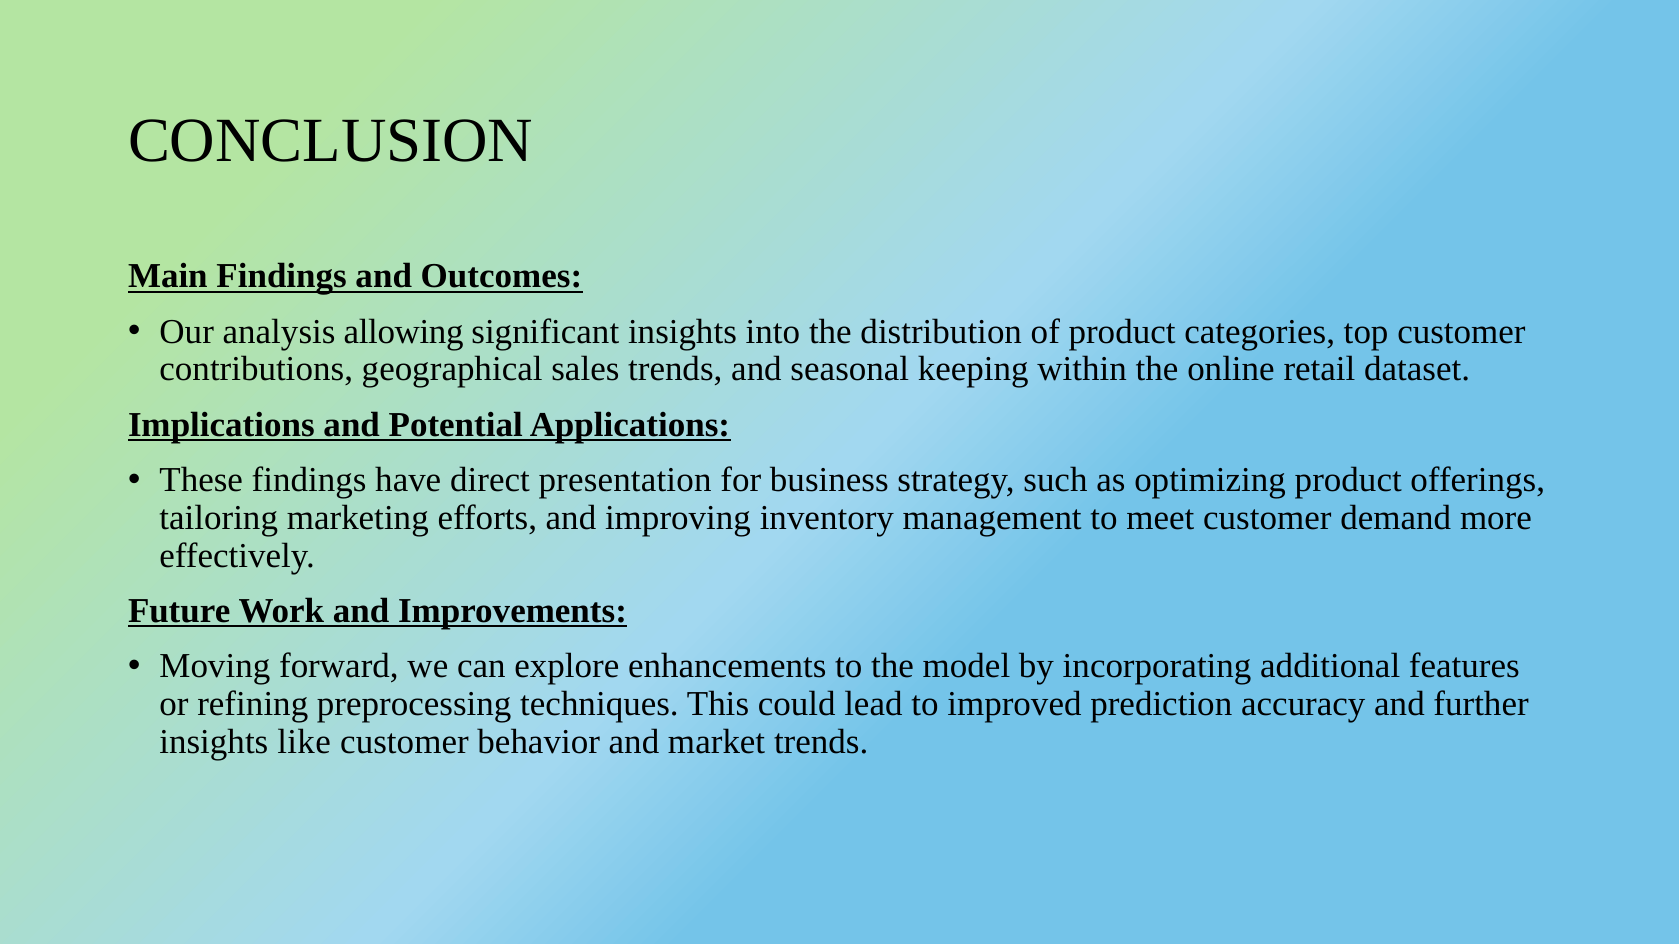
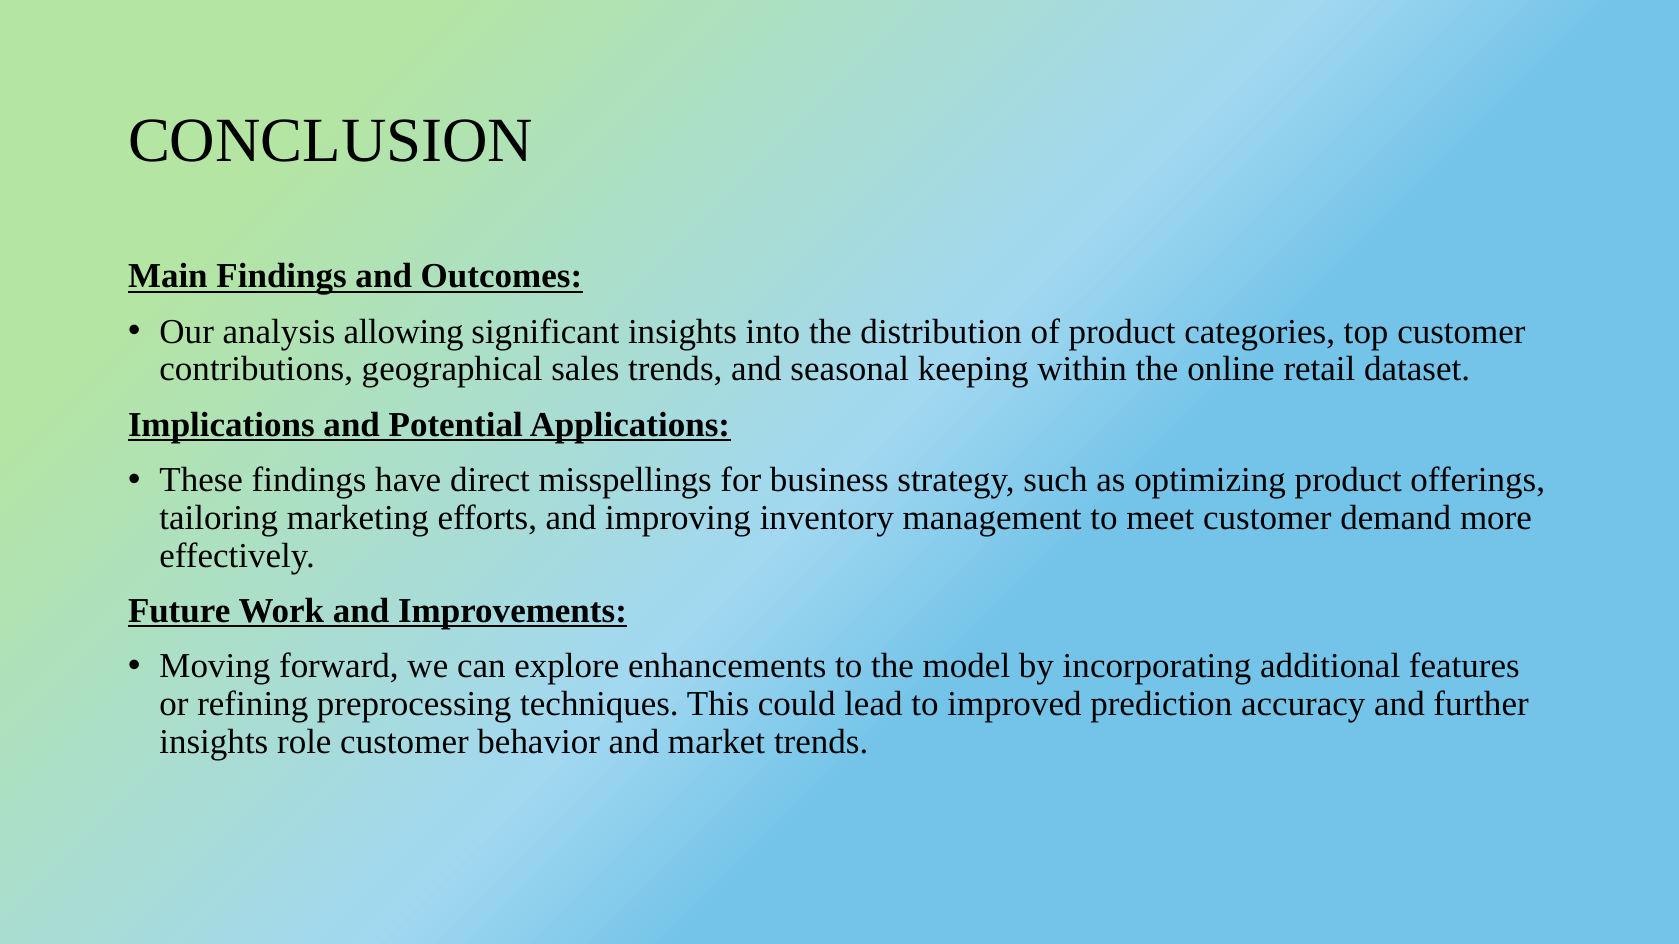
presentation: presentation -> misspellings
like: like -> role
